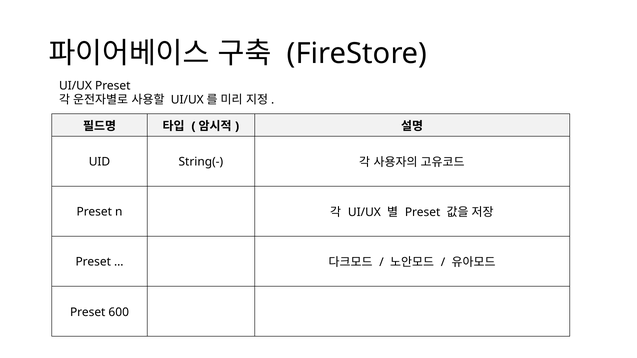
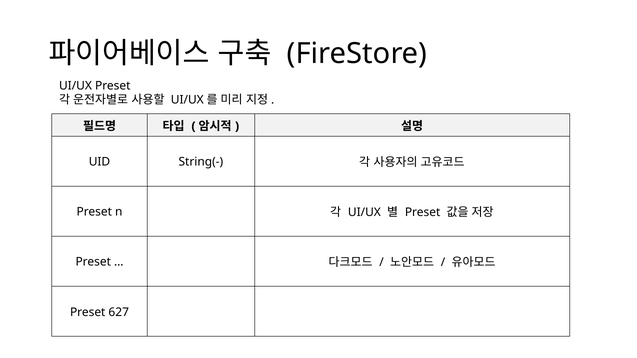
600: 600 -> 627
